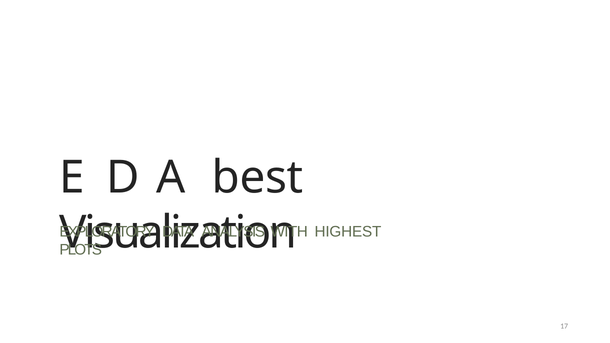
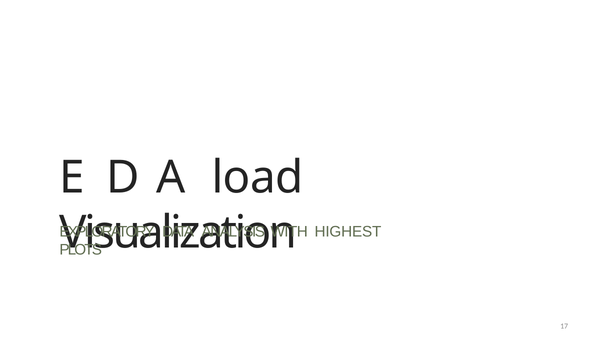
best: best -> load
